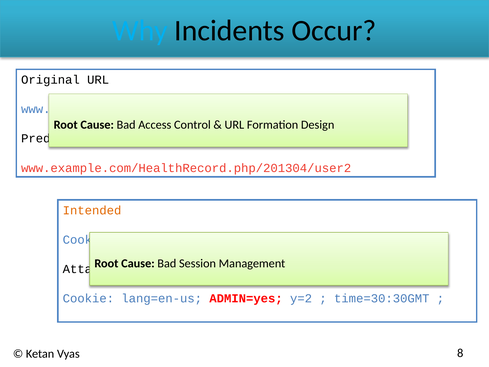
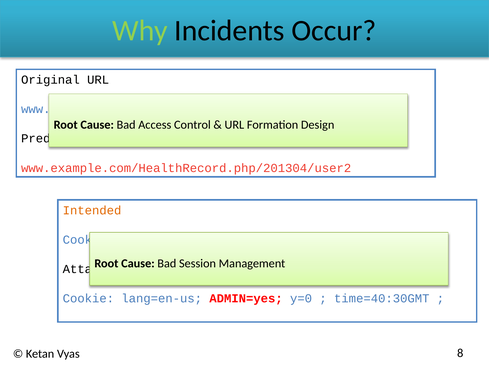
Why colour: light blue -> light green
y=2: y=2 -> y=0
time=30:30GMT: time=30:30GMT -> time=40:30GMT
